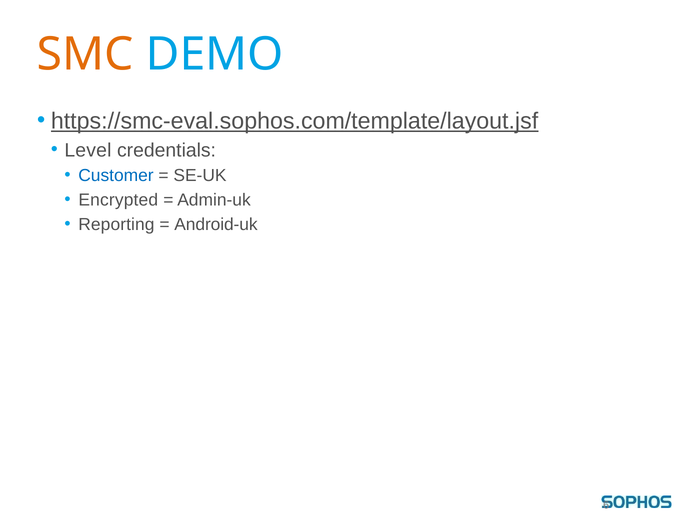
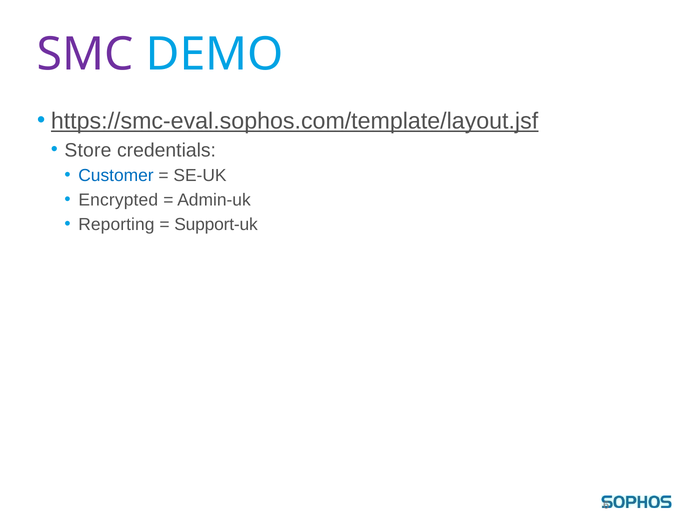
SMC colour: orange -> purple
Level: Level -> Store
Android-uk: Android-uk -> Support-uk
